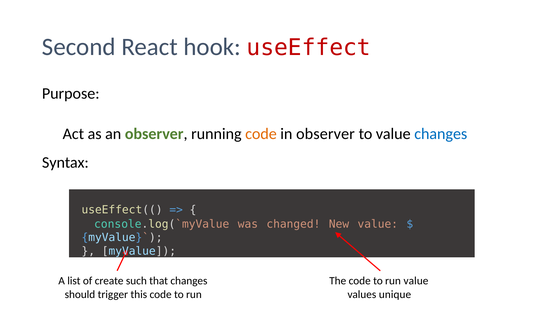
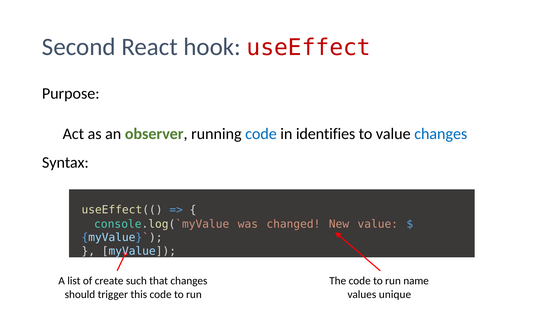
code at (261, 134) colour: orange -> blue
in observer: observer -> identifies
run value: value -> name
